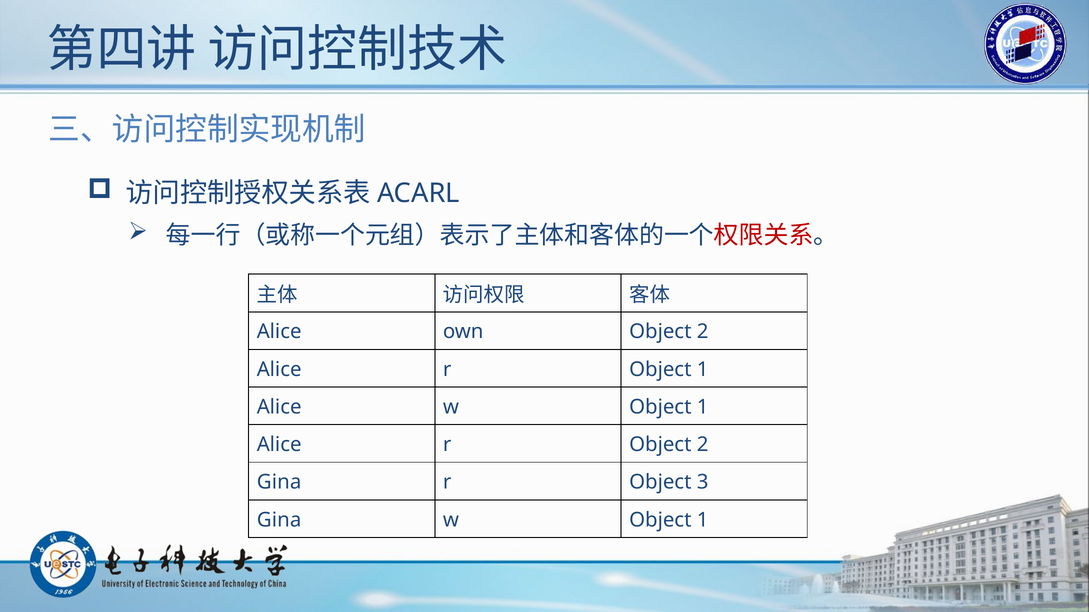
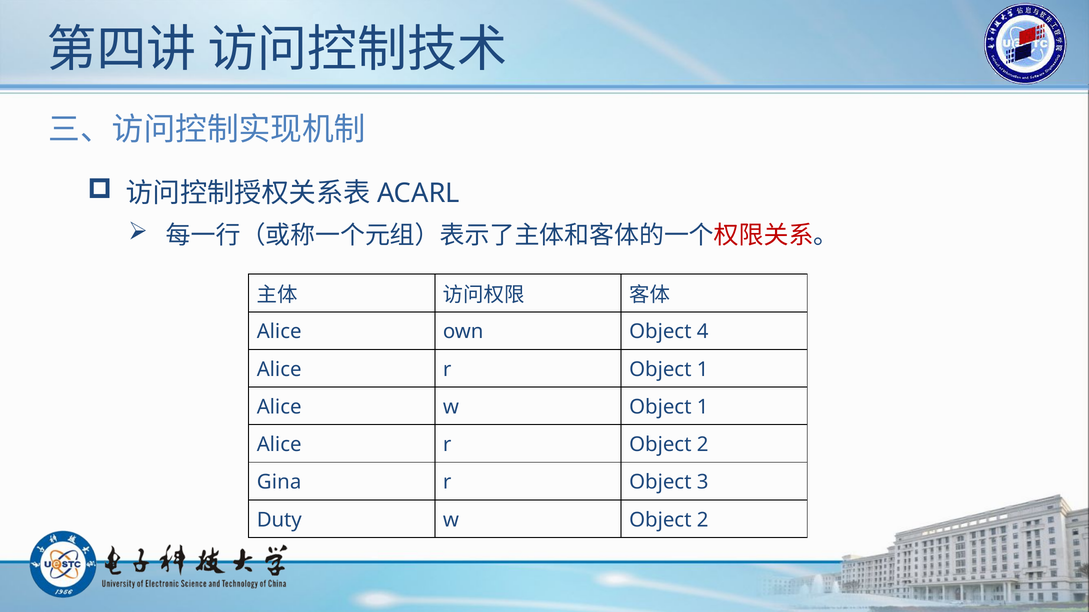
own Object 2: 2 -> 4
Gina at (279, 520): Gina -> Duty
1 at (703, 520): 1 -> 2
